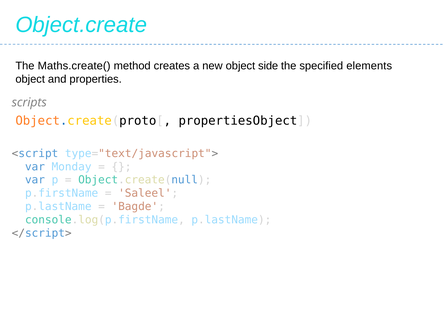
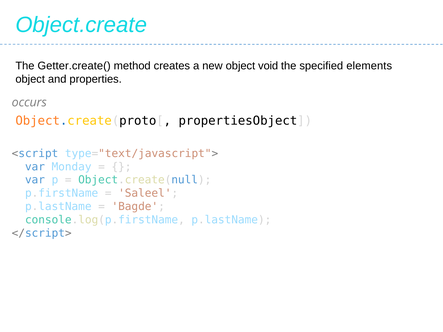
Maths.create(: Maths.create( -> Getter.create(
side: side -> void
scripts: scripts -> occurs
